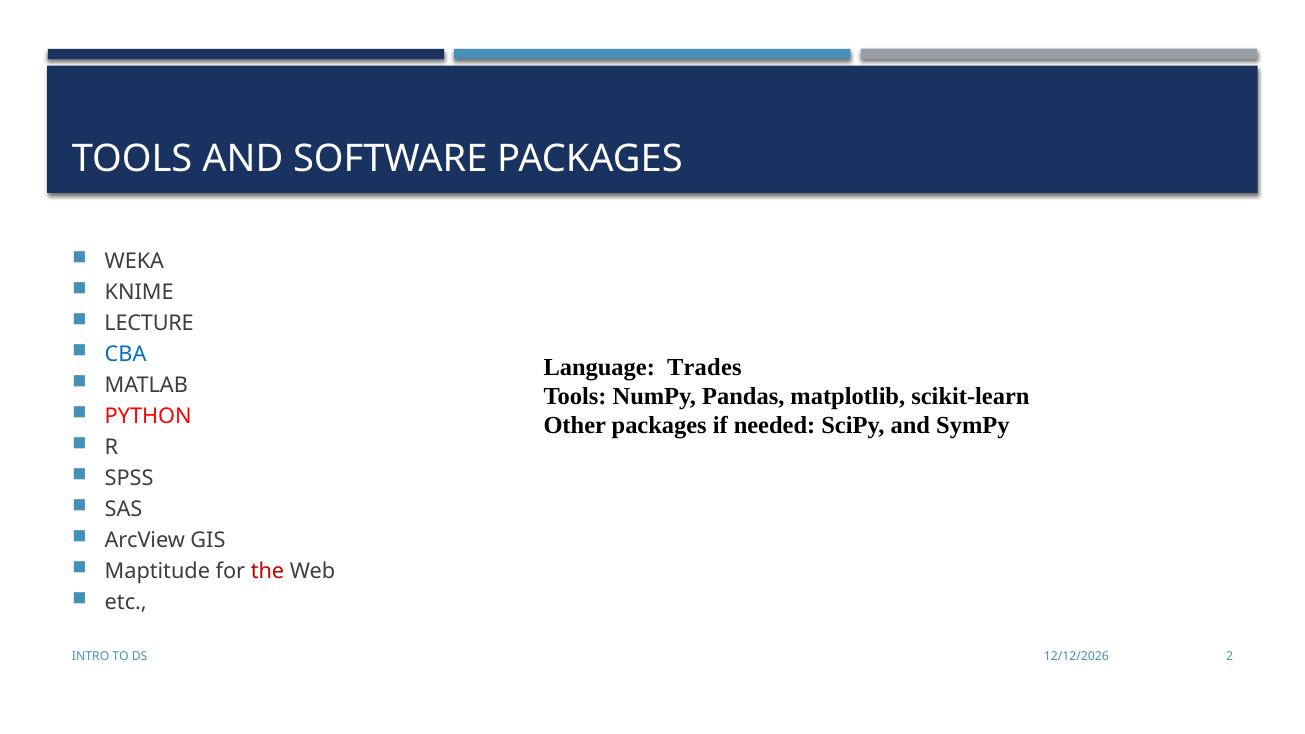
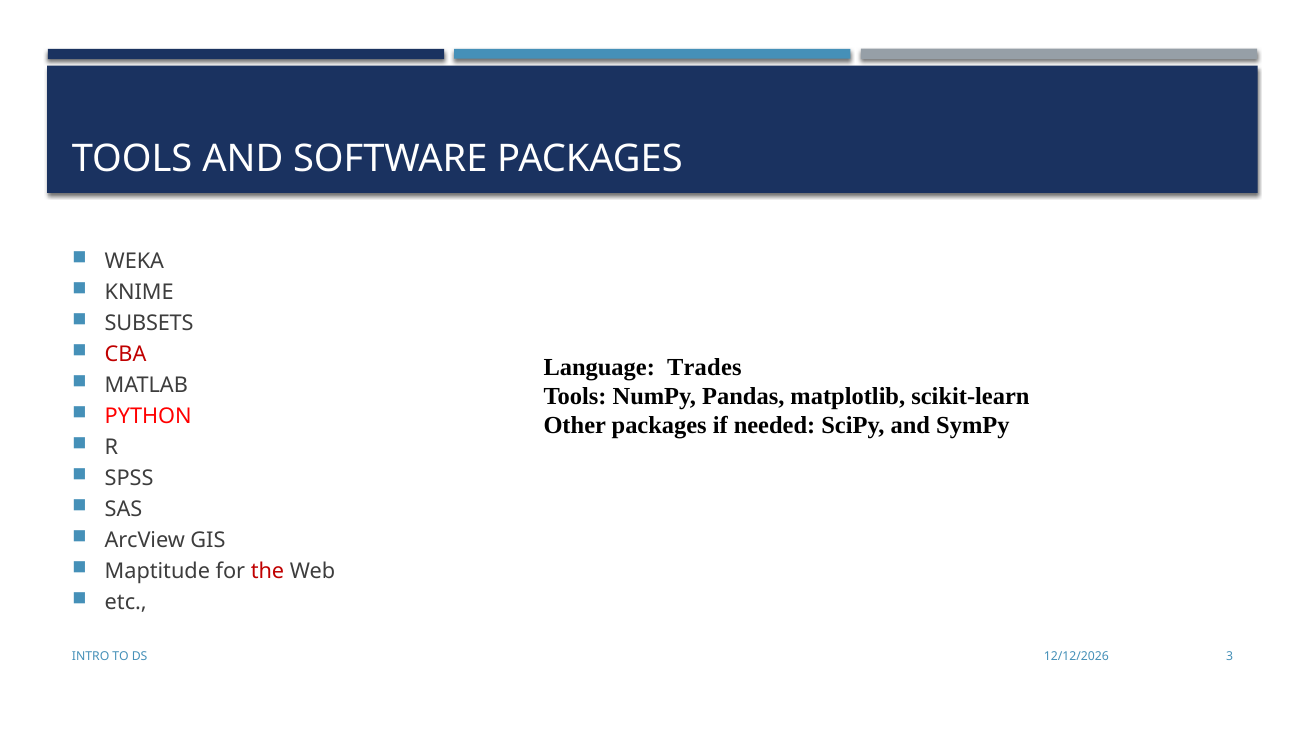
LECTURE: LECTURE -> SUBSETS
CBA colour: blue -> red
2: 2 -> 3
